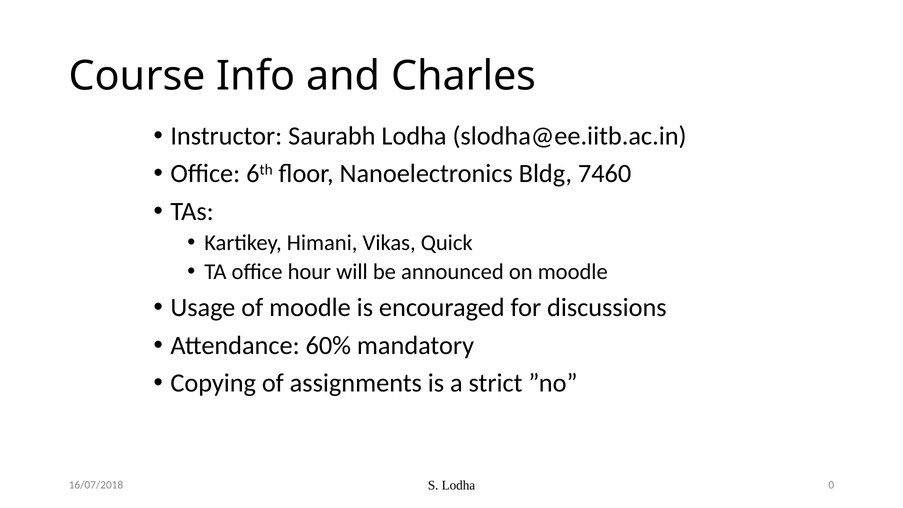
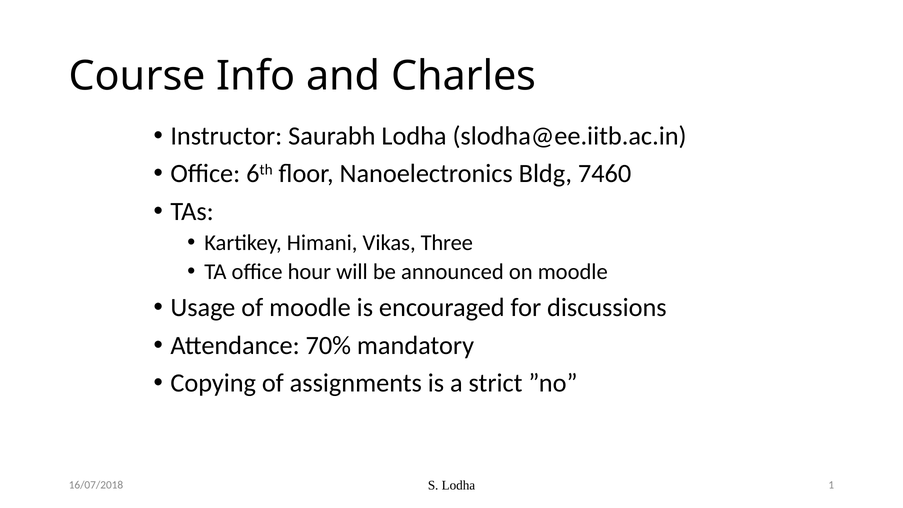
Quick: Quick -> Three
60%: 60% -> 70%
0: 0 -> 1
